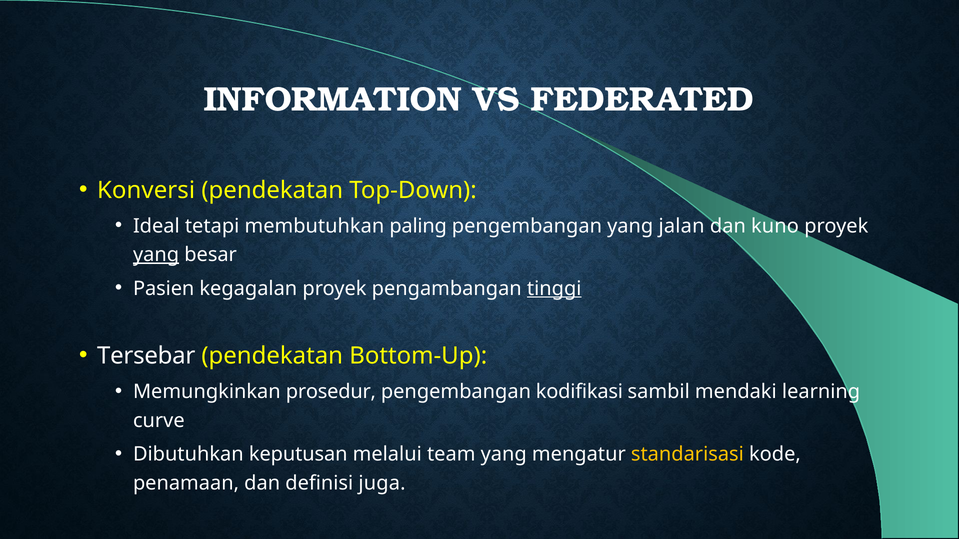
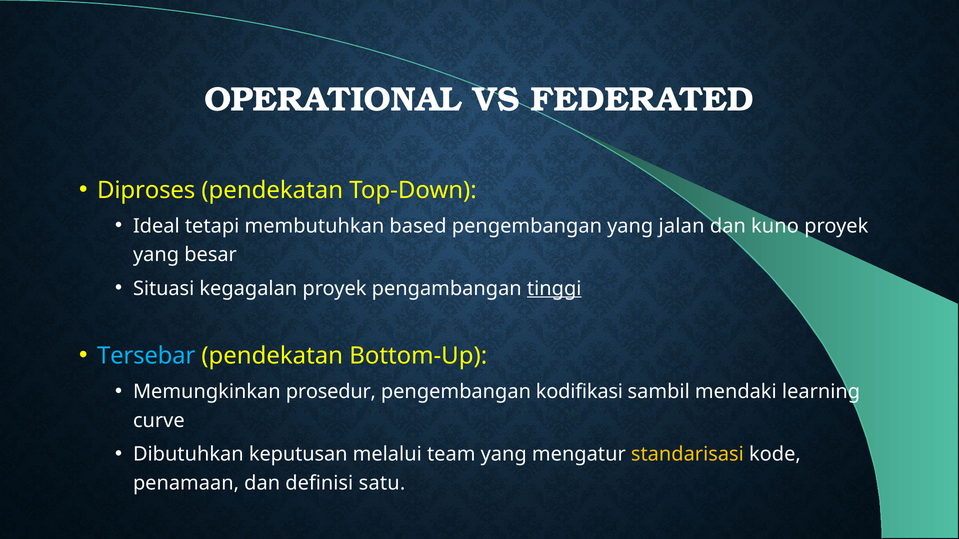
INFORMATION: INFORMATION -> OPERATIONAL
Konversi: Konversi -> Diproses
paling: paling -> based
yang at (156, 255) underline: present -> none
Pasien: Pasien -> Situasi
Tersebar colour: white -> light blue
juga: juga -> satu
